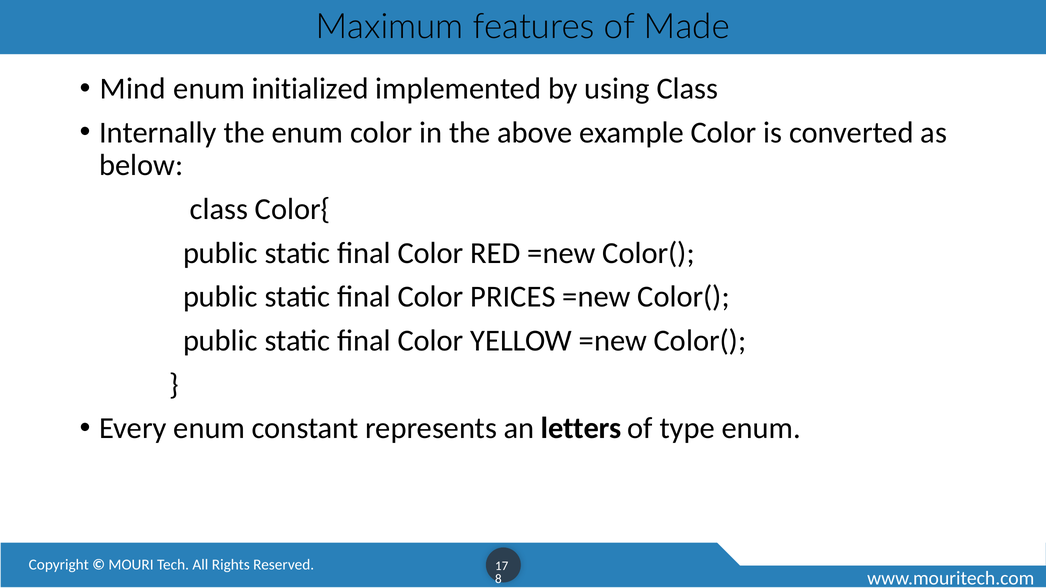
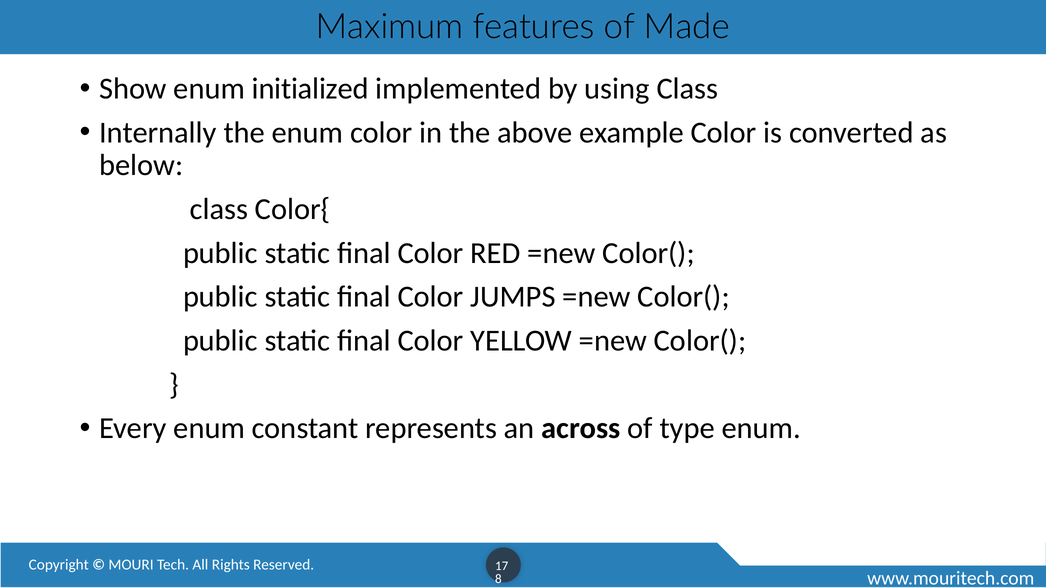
Mind: Mind -> Show
PRICES: PRICES -> JUMPS
letters: letters -> across
